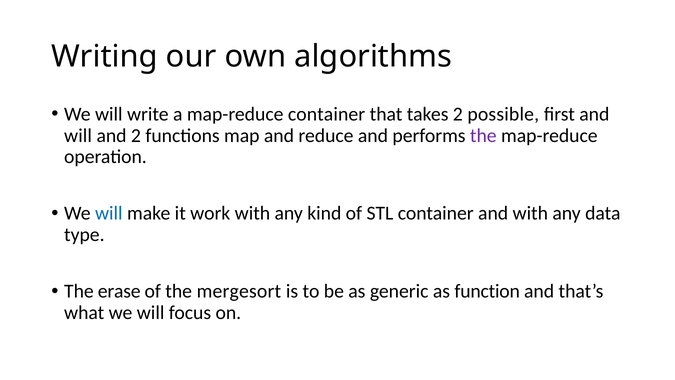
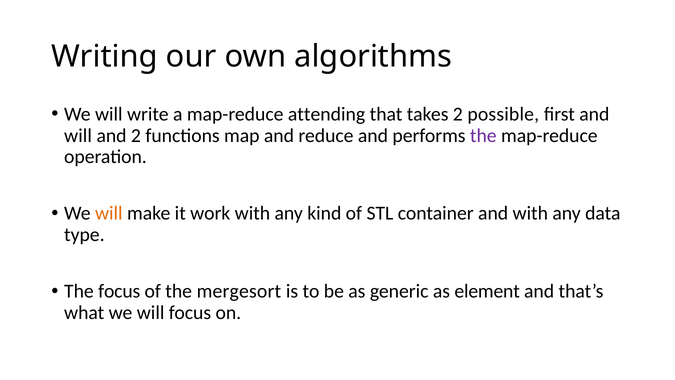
map-reduce container: container -> attending
will at (109, 213) colour: blue -> orange
The erase: erase -> focus
function: function -> element
